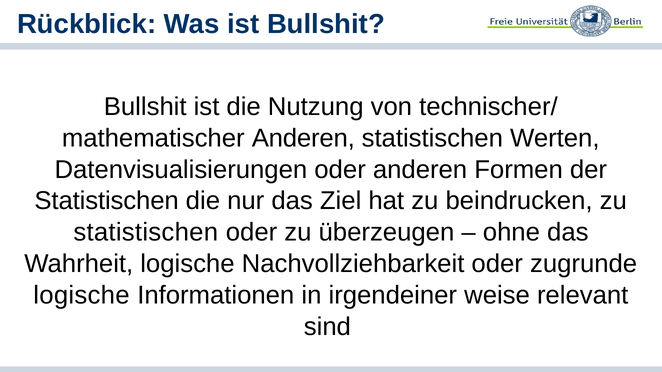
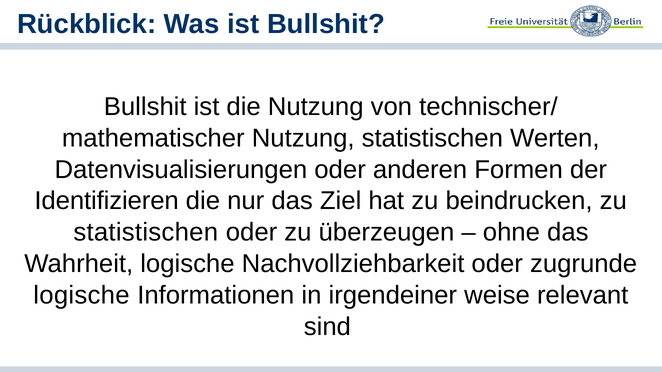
mathematischer Anderen: Anderen -> Nutzung
Statistischen at (107, 201): Statistischen -> Identifizieren
